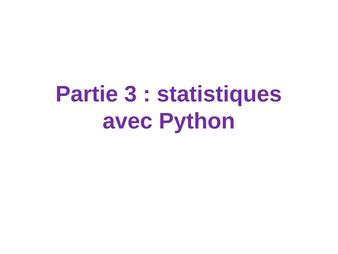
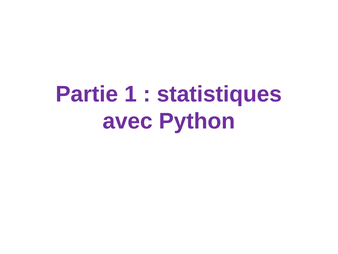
3: 3 -> 1
